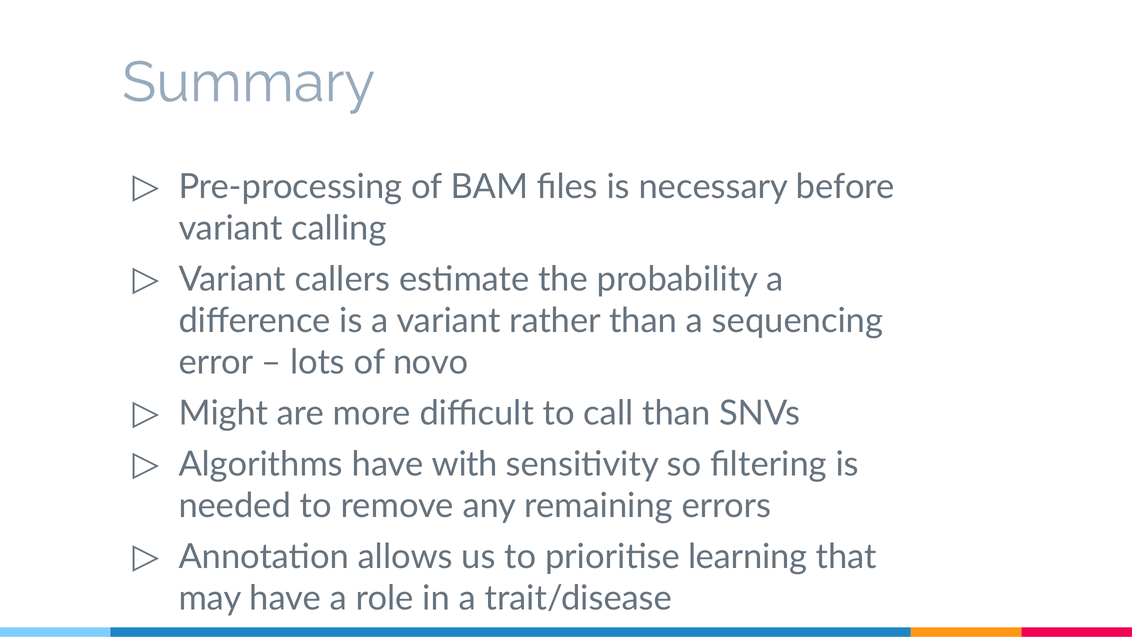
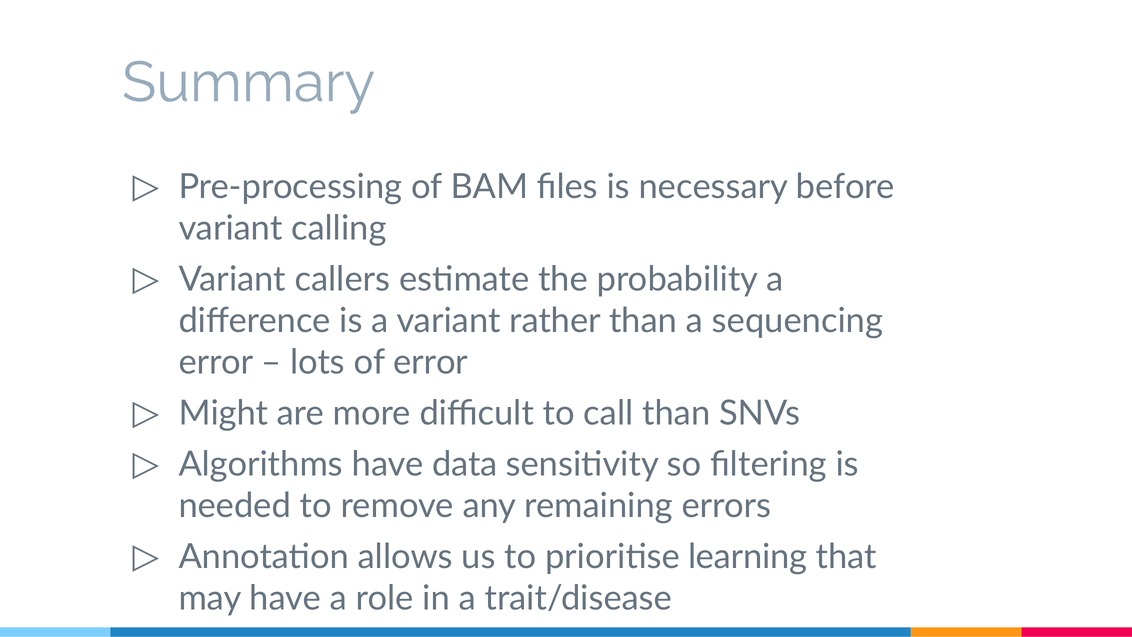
of novo: novo -> error
with: with -> data
